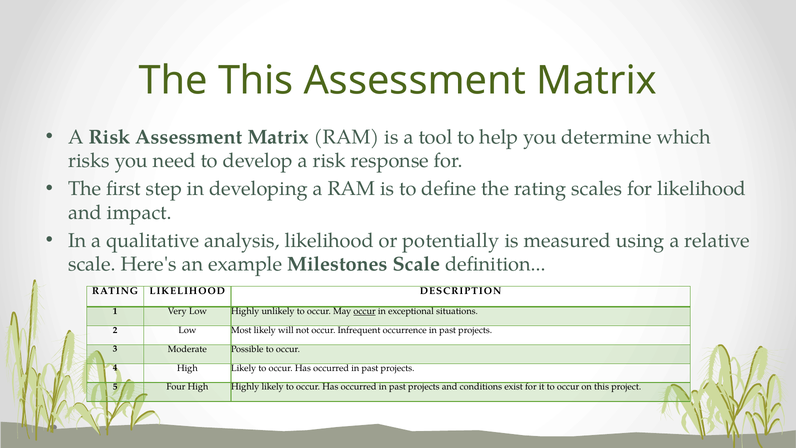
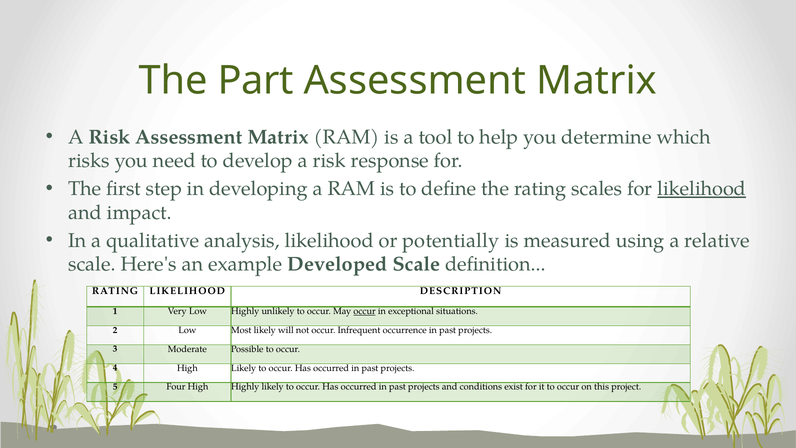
The This: This -> Part
likelihood at (702, 189) underline: none -> present
Milestones: Milestones -> Developed
